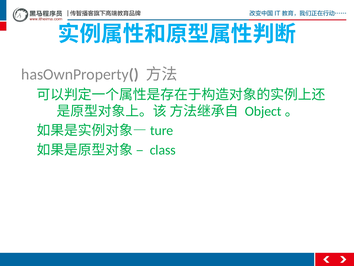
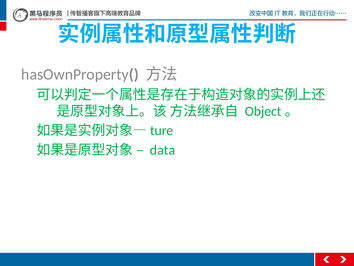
class: class -> data
